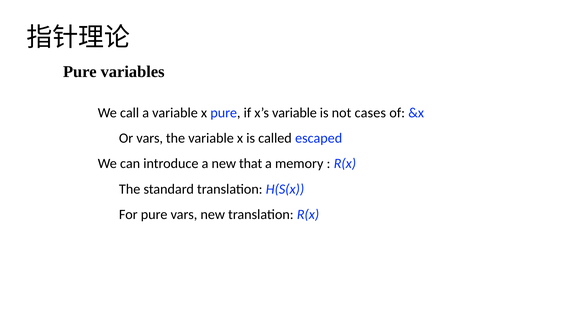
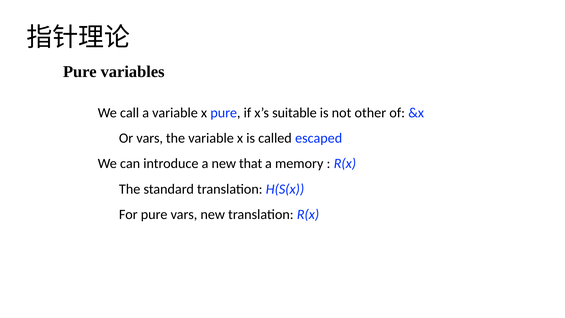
x’s variable: variable -> suitable
cases: cases -> other
